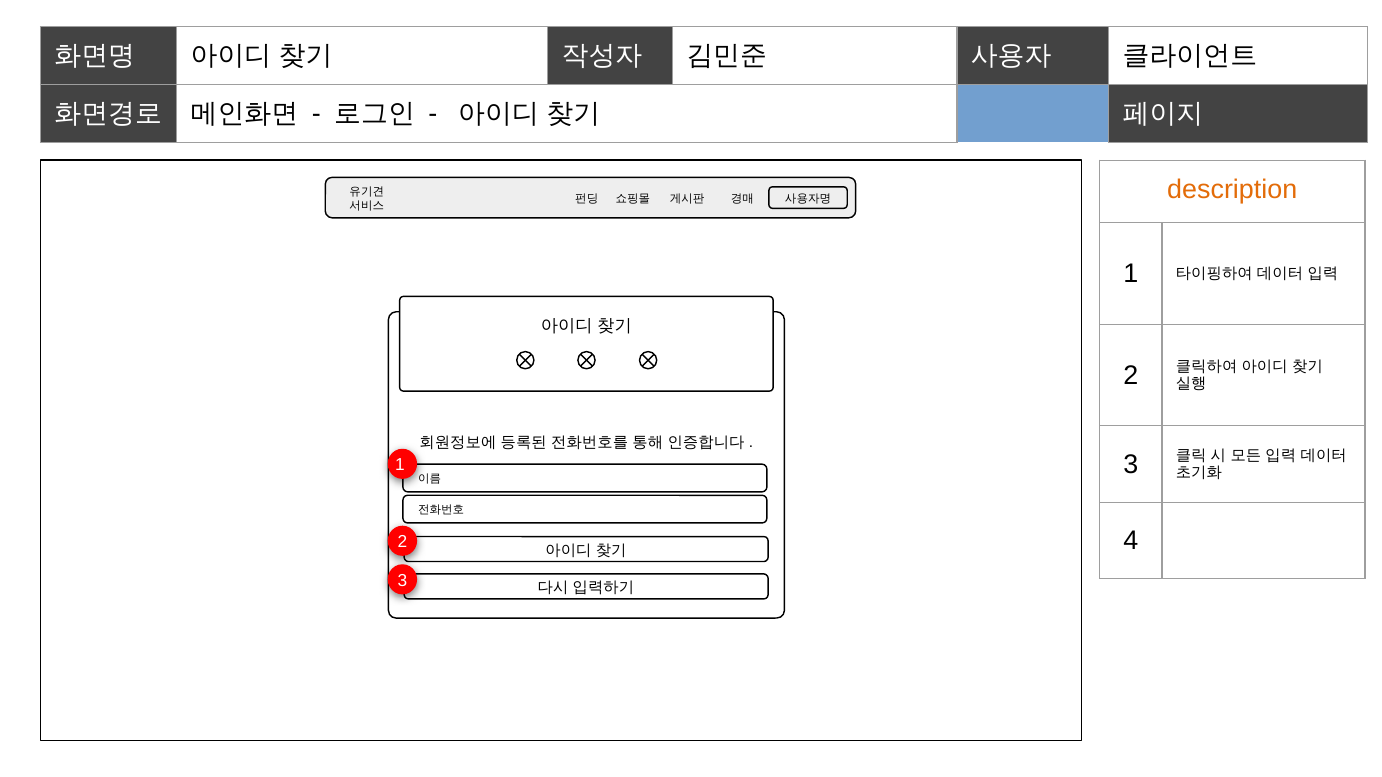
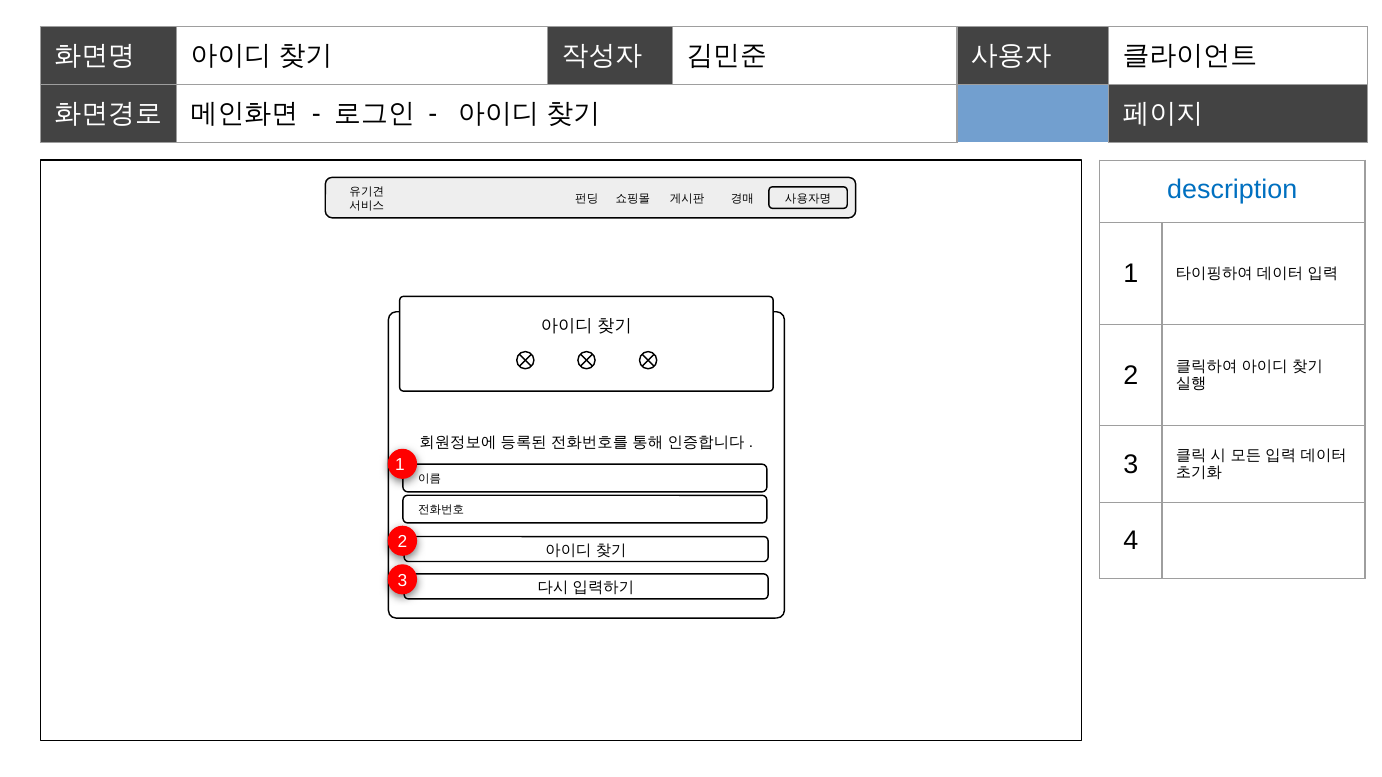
description colour: orange -> blue
